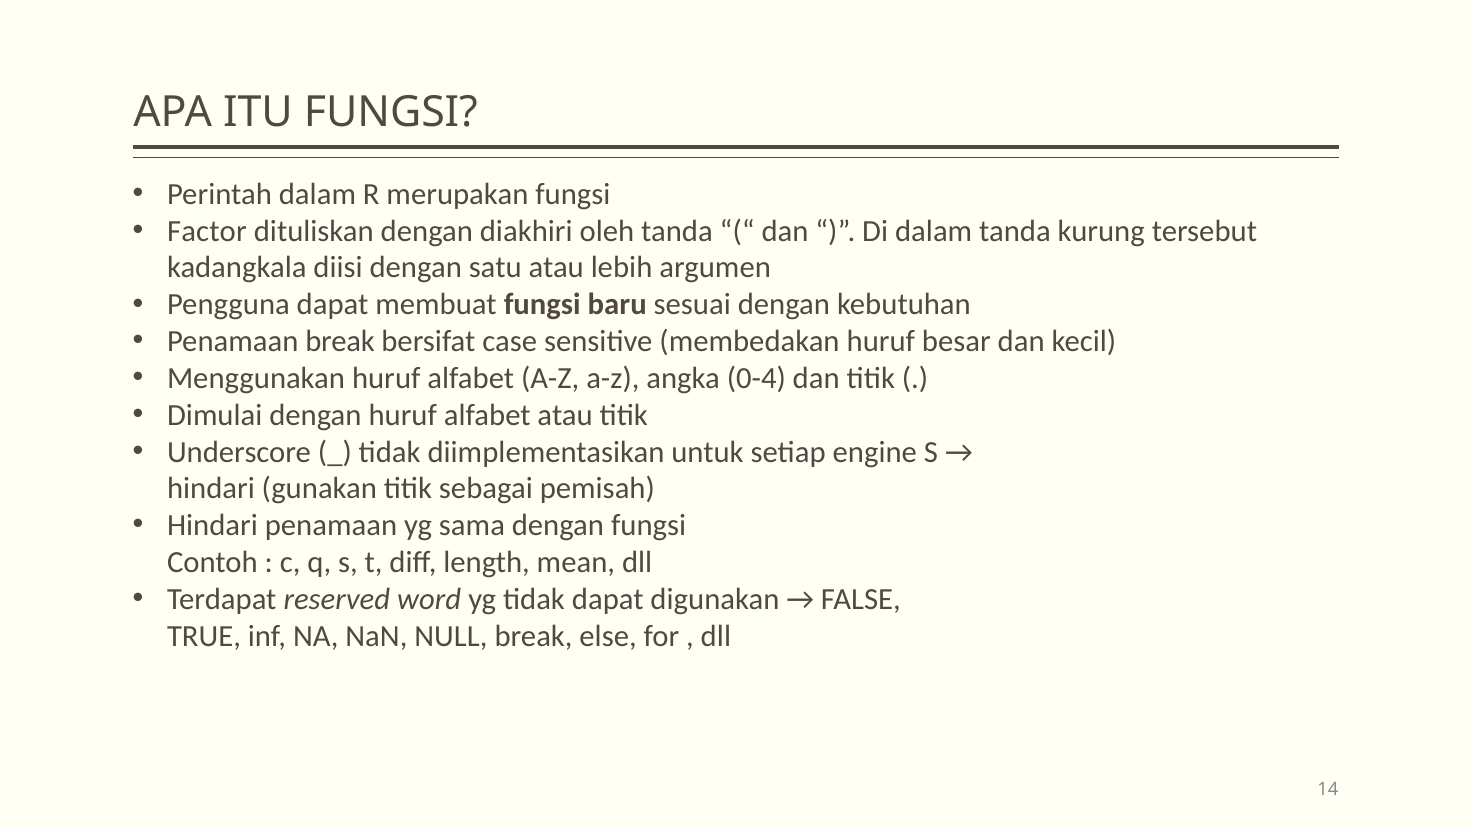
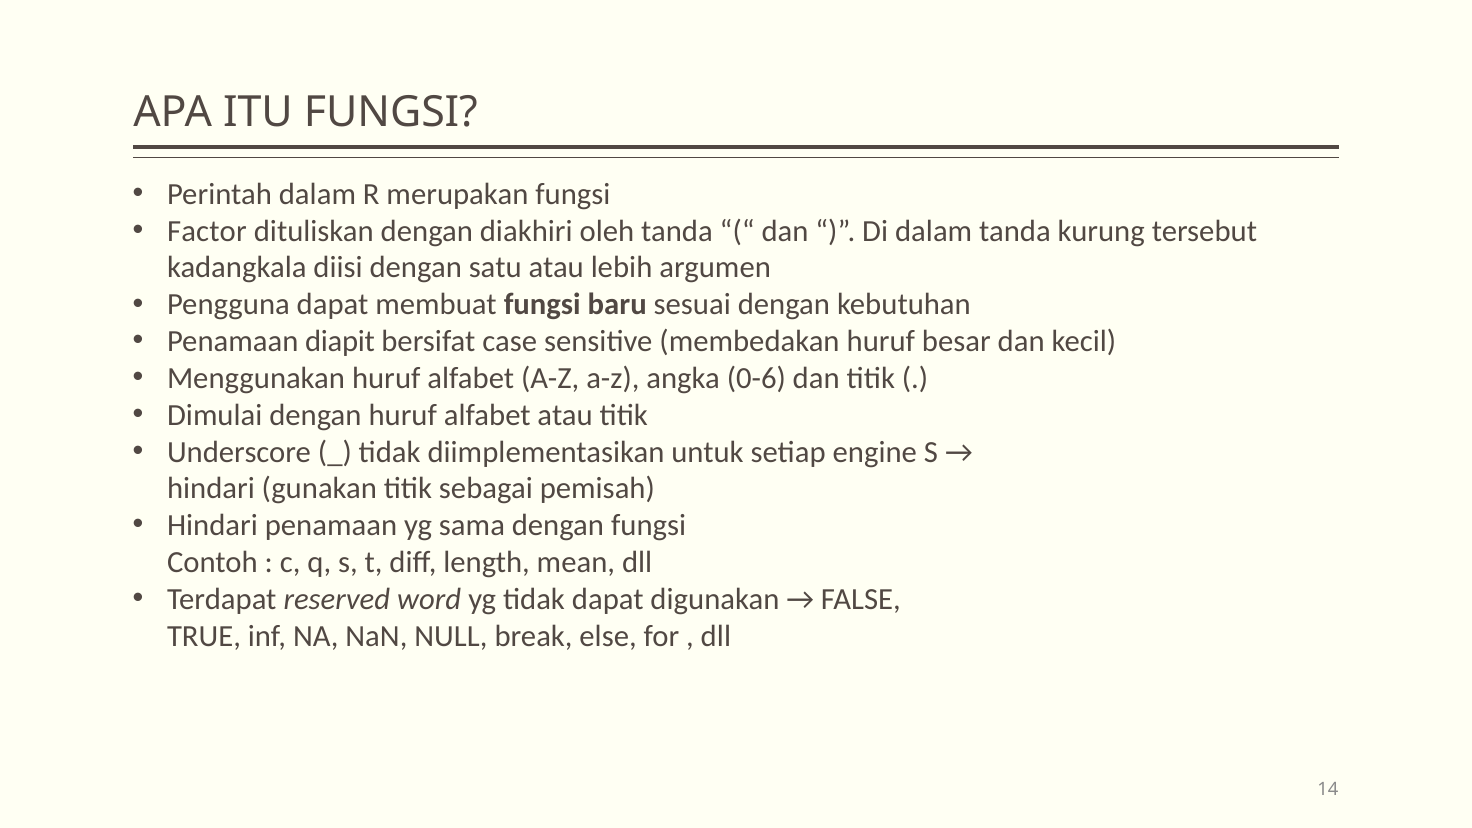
Penamaan break: break -> diapit
0-4: 0-4 -> 0-6
